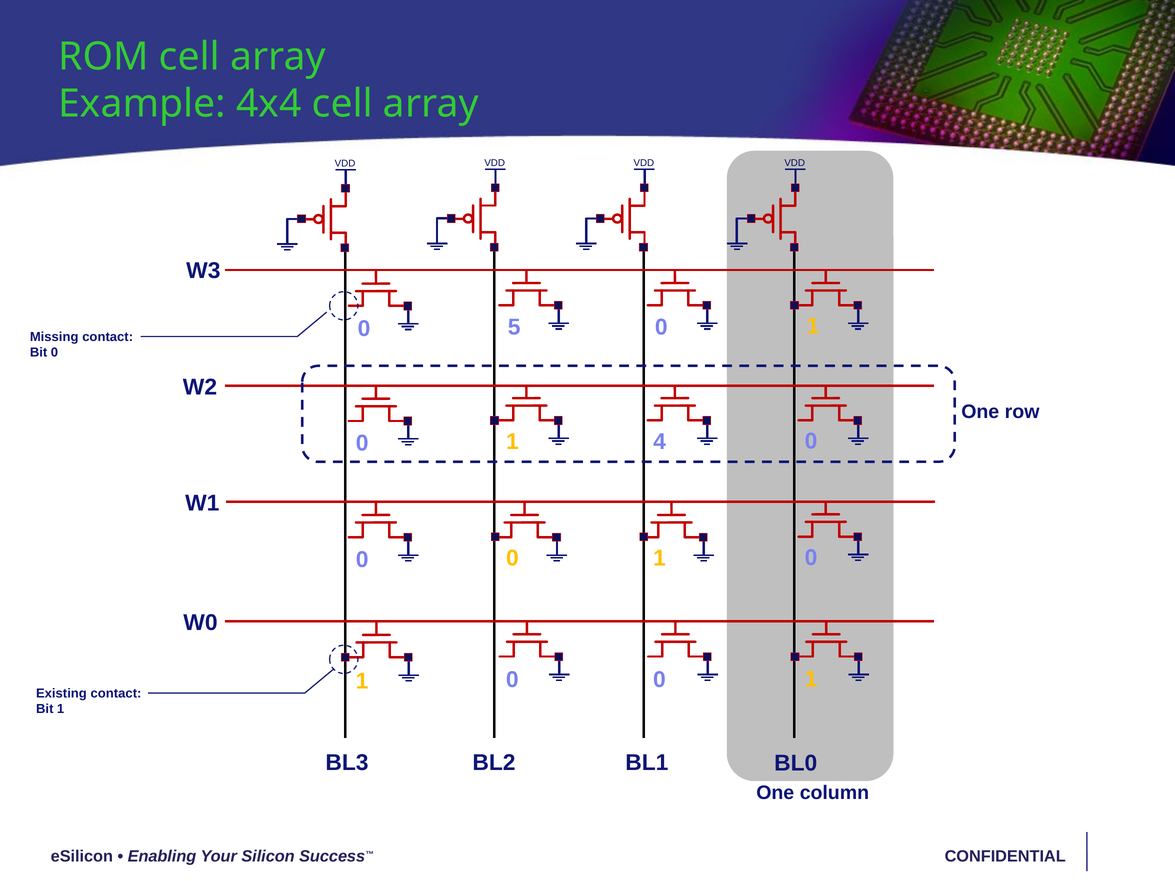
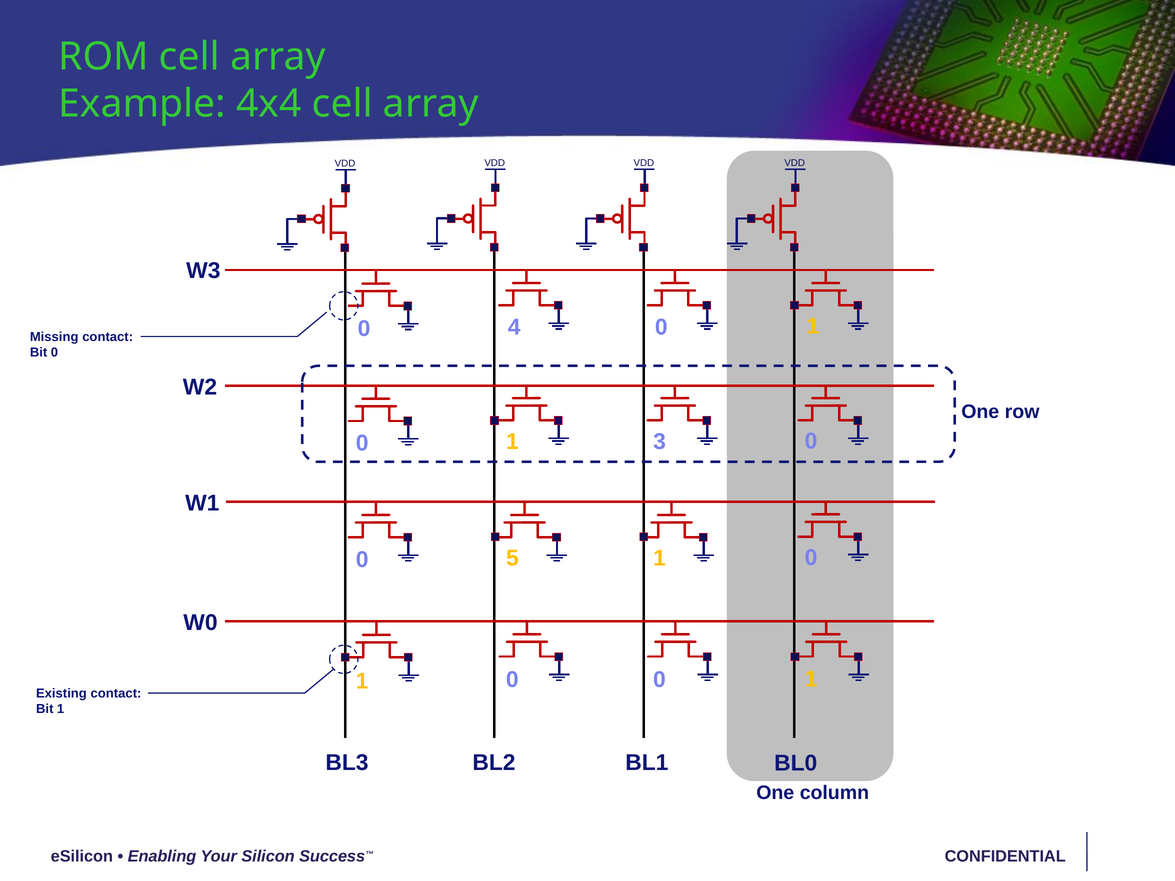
5: 5 -> 4
4: 4 -> 3
0 at (512, 558): 0 -> 5
